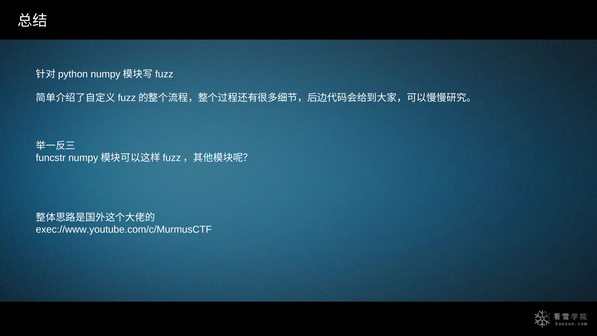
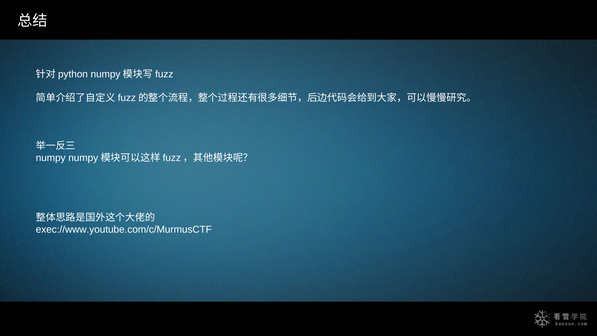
funcstr at (51, 158): funcstr -> numpy
